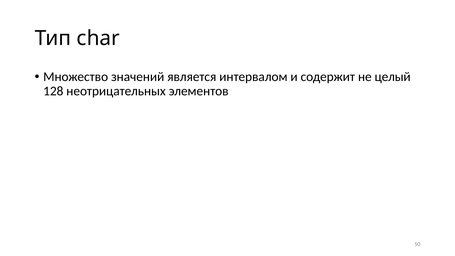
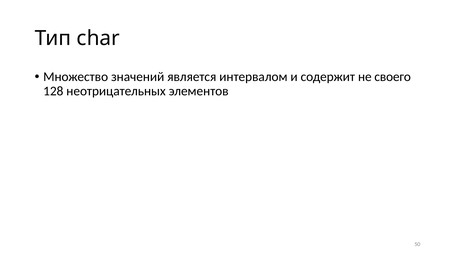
целый: целый -> своего
